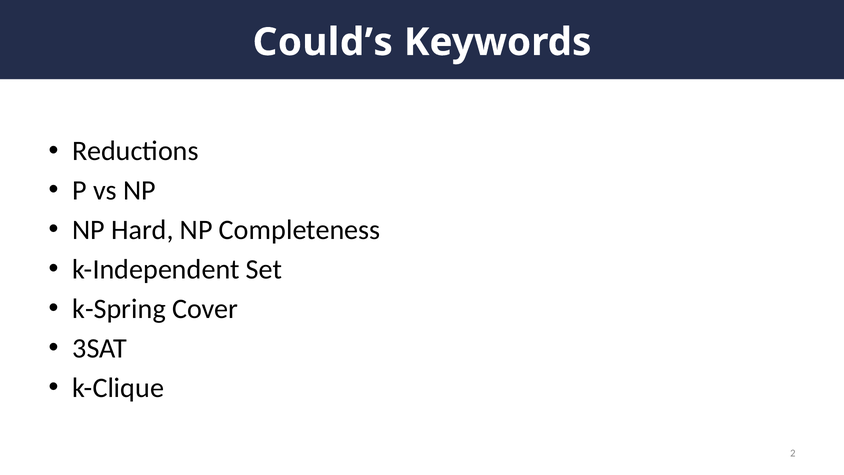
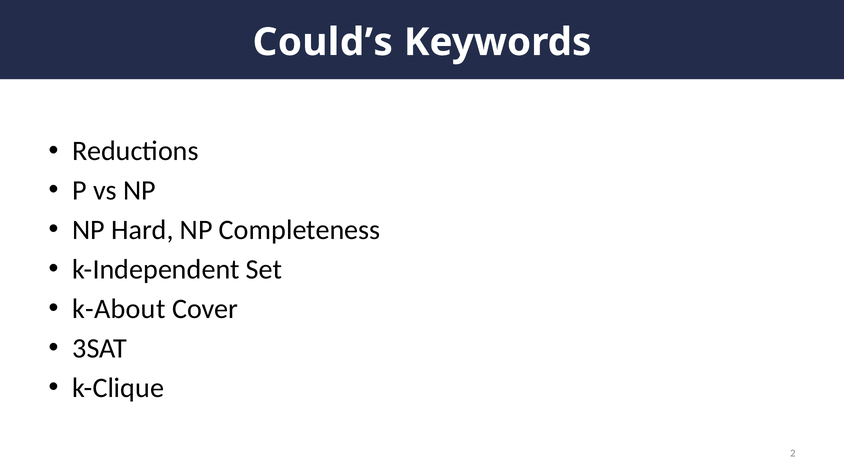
k-Spring: k-Spring -> k-About
